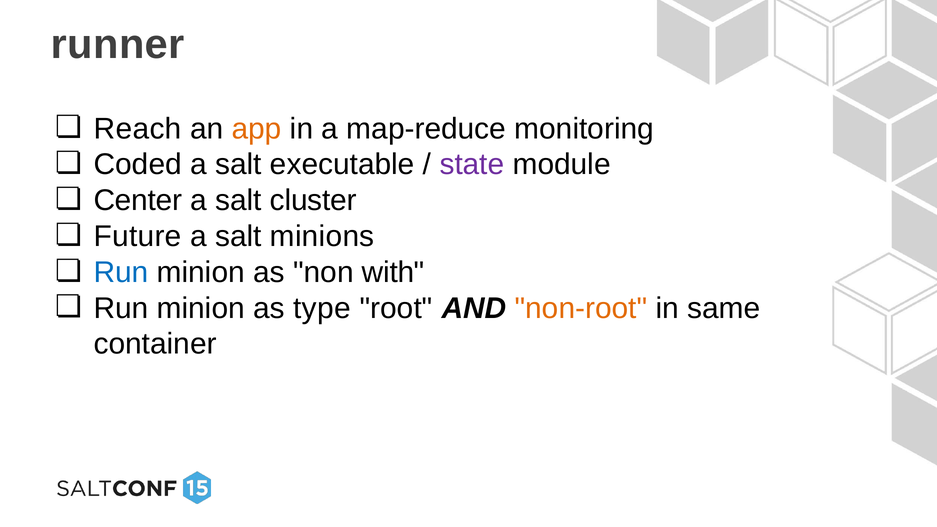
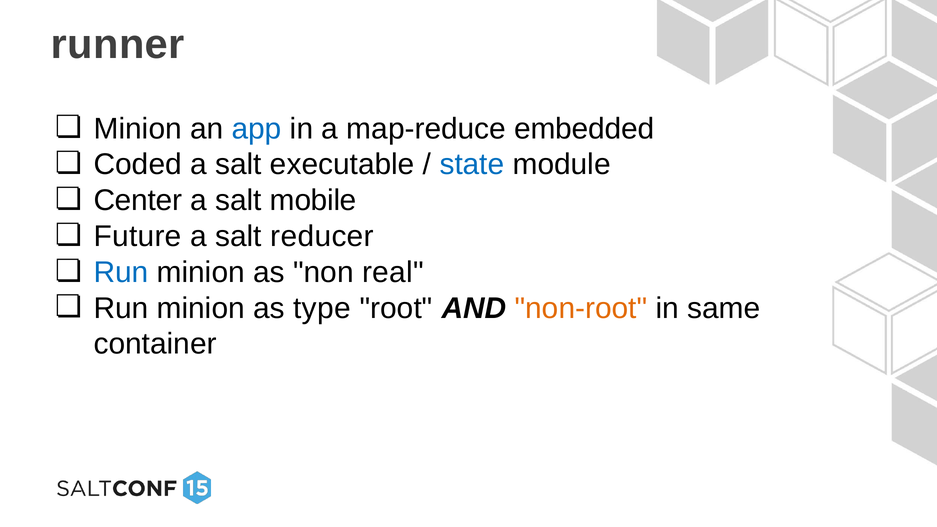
Reach at (138, 129): Reach -> Minion
app colour: orange -> blue
monitoring: monitoring -> embedded
state colour: purple -> blue
cluster: cluster -> mobile
minions: minions -> reducer
with: with -> real
